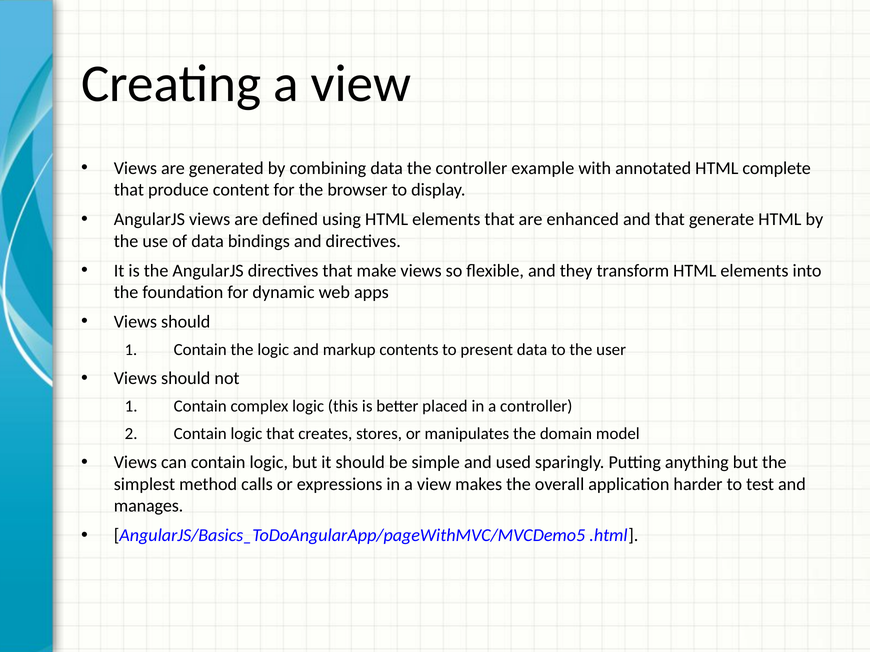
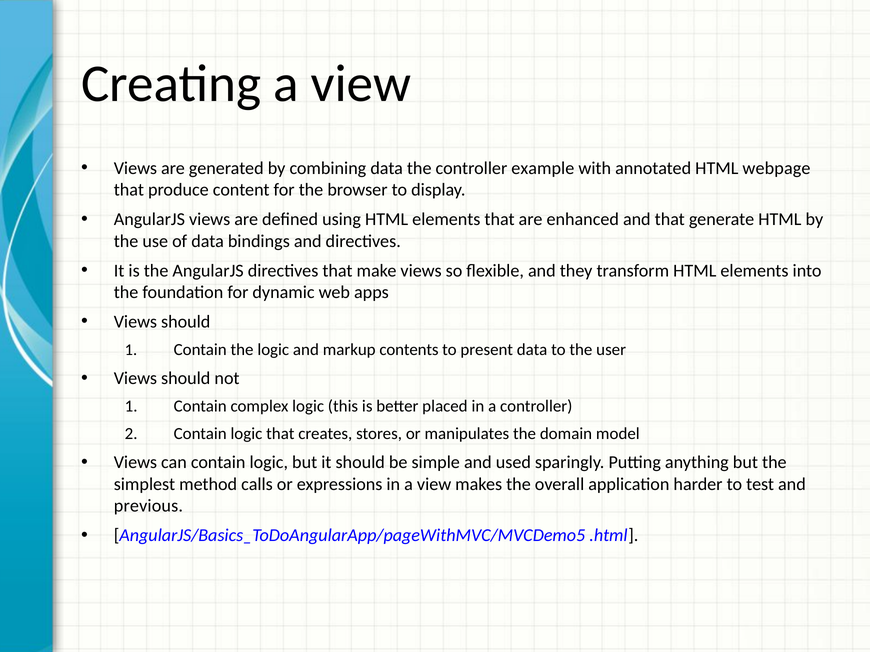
complete: complete -> webpage
manages: manages -> previous
